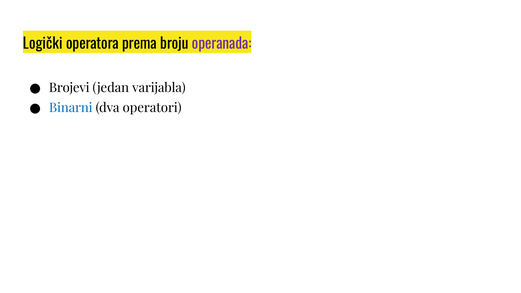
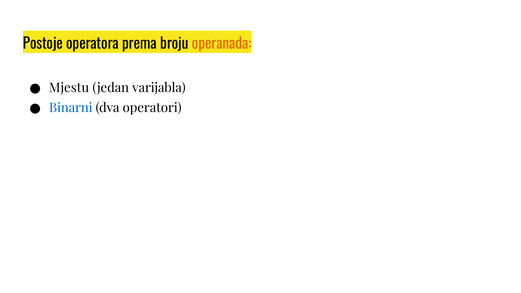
Logički: Logički -> Postoje
operanada colour: purple -> orange
Brojevi: Brojevi -> Mjestu
